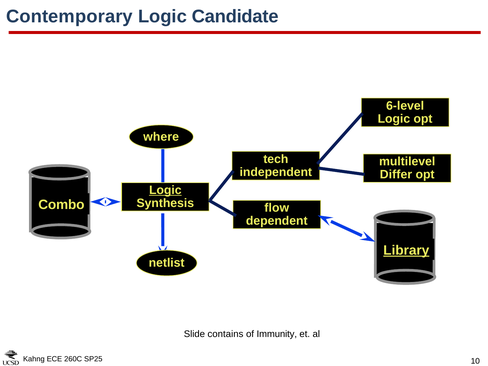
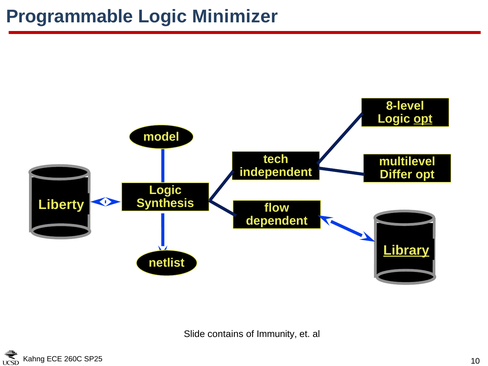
Contemporary: Contemporary -> Programmable
Candidate: Candidate -> Minimizer
6-level: 6-level -> 8-level
opt at (423, 119) underline: none -> present
where: where -> model
Logic at (165, 190) underline: present -> none
Combo: Combo -> Liberty
